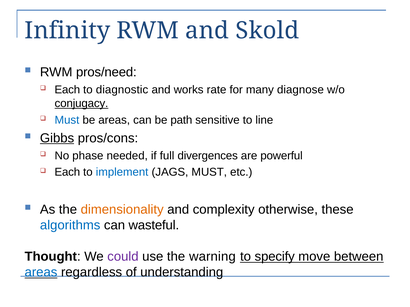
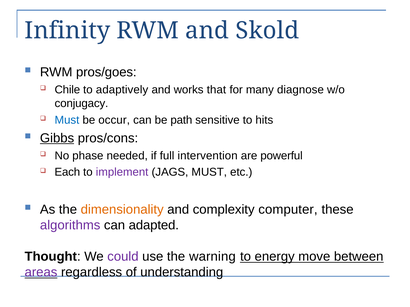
pros/need: pros/need -> pros/goes
Each at (67, 90): Each -> Chile
diagnostic: diagnostic -> adaptively
rate: rate -> that
conjugacy underline: present -> none
be areas: areas -> occur
line: line -> hits
divergences: divergences -> intervention
implement colour: blue -> purple
otherwise: otherwise -> computer
algorithms colour: blue -> purple
wasteful: wasteful -> adapted
specify: specify -> energy
areas at (41, 273) colour: blue -> purple
